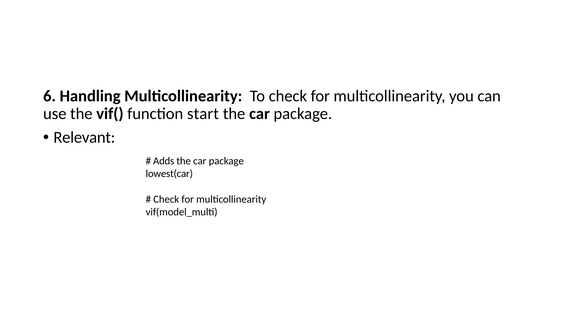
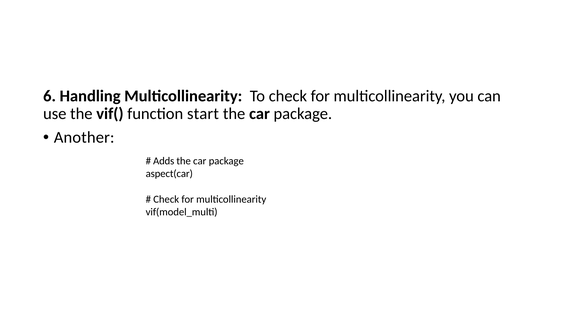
Relevant: Relevant -> Another
lowest(car: lowest(car -> aspect(car
